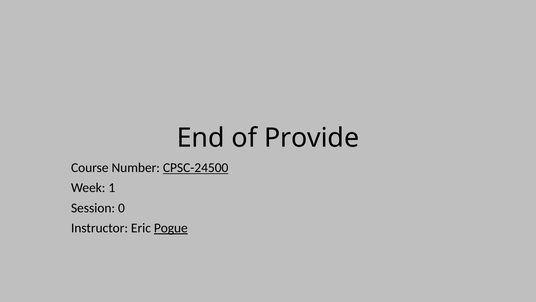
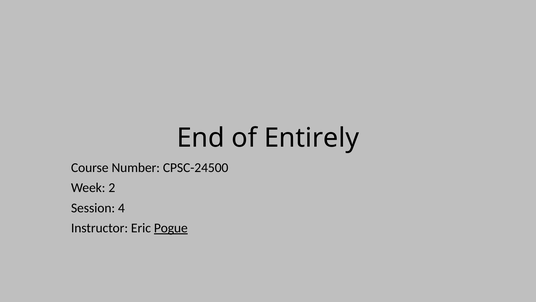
Provide: Provide -> Entirely
CPSC-24500 underline: present -> none
1: 1 -> 2
0: 0 -> 4
